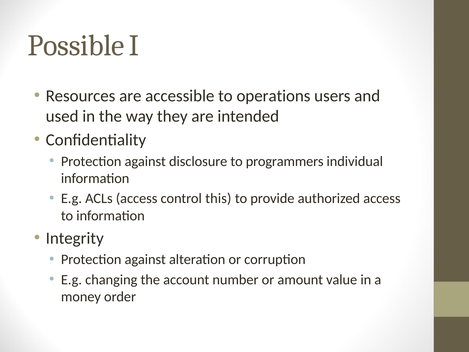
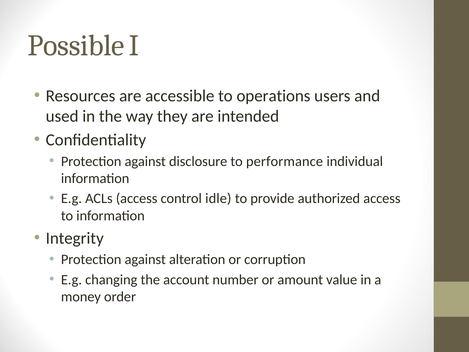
programmers: programmers -> performance
this: this -> idle
